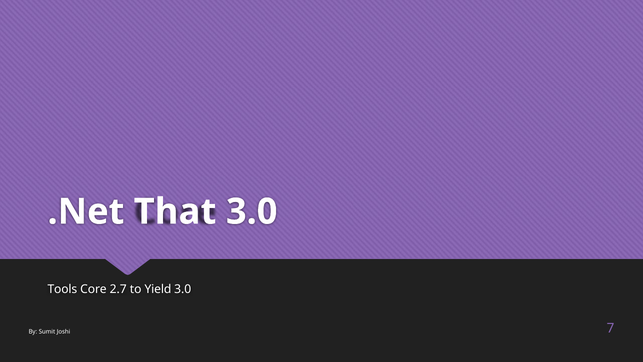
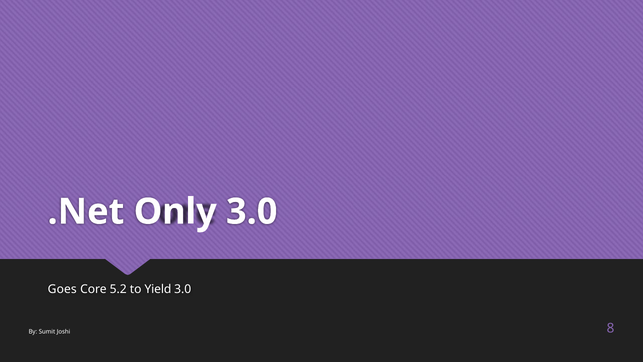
That: That -> Only
Tools: Tools -> Goes
2.7: 2.7 -> 5.2
7: 7 -> 8
